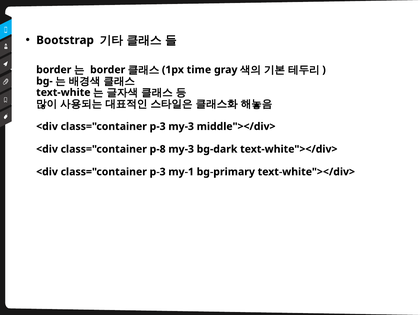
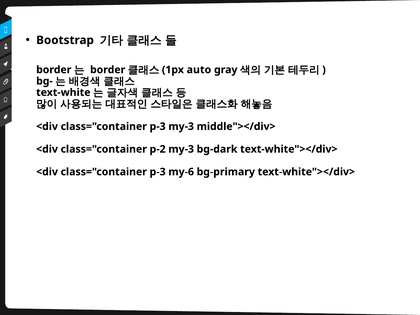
time: time -> auto
p-8: p-8 -> p-2
my-1: my-1 -> my-6
